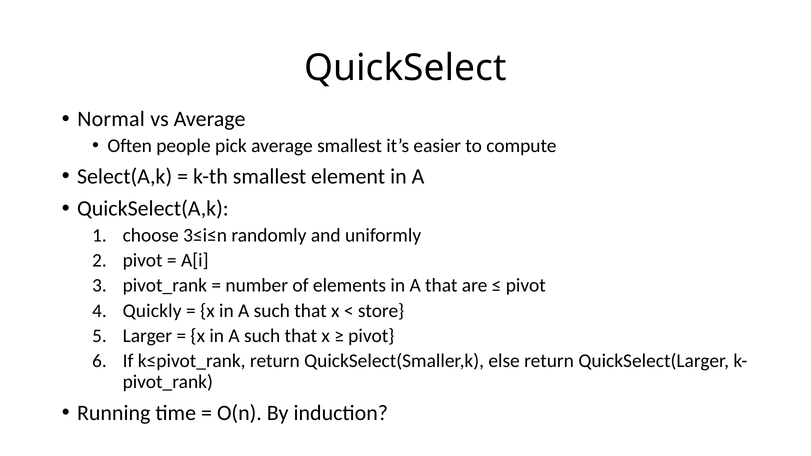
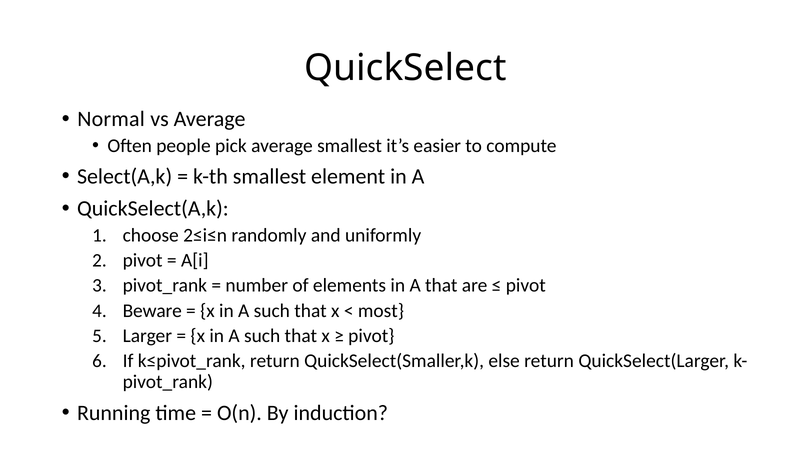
3≤i≤n: 3≤i≤n -> 2≤i≤n
Quickly: Quickly -> Beware
store: store -> most
